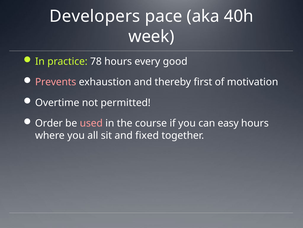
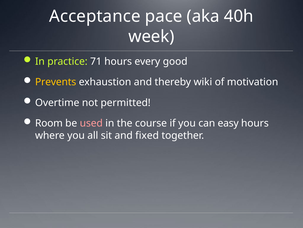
Developers: Developers -> Acceptance
78: 78 -> 71
Prevents colour: pink -> yellow
first: first -> wiki
Order: Order -> Room
